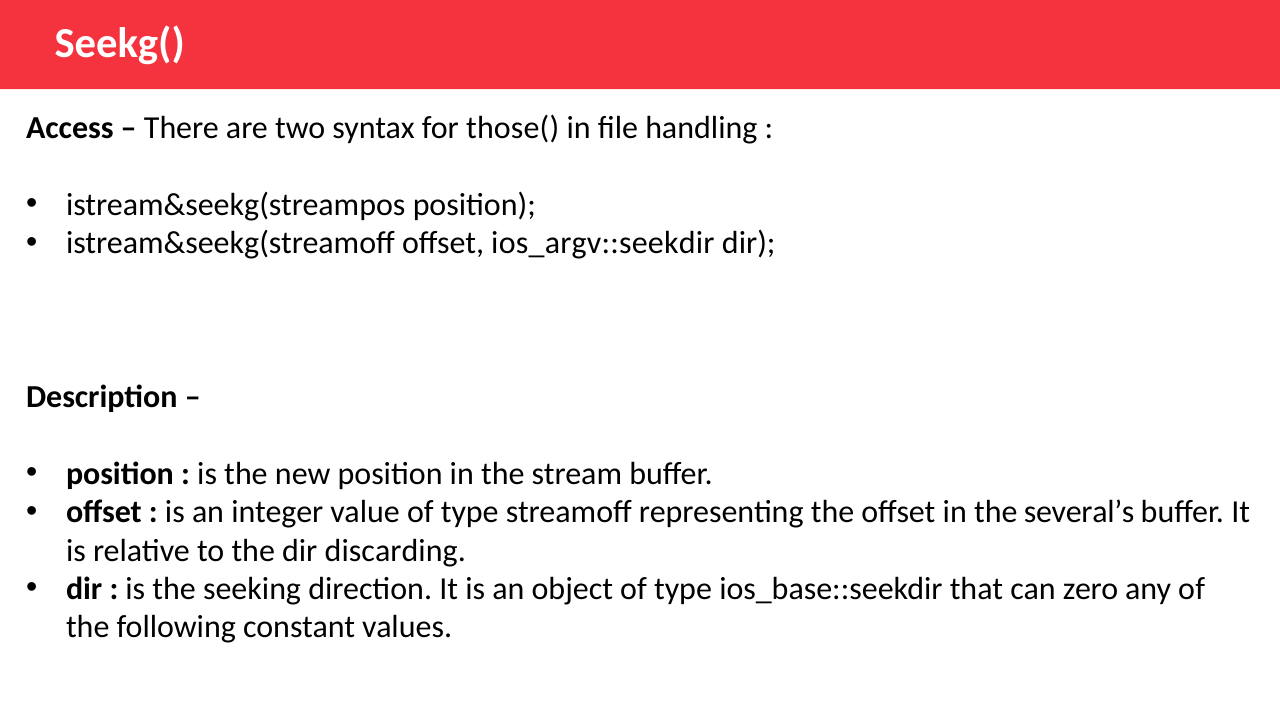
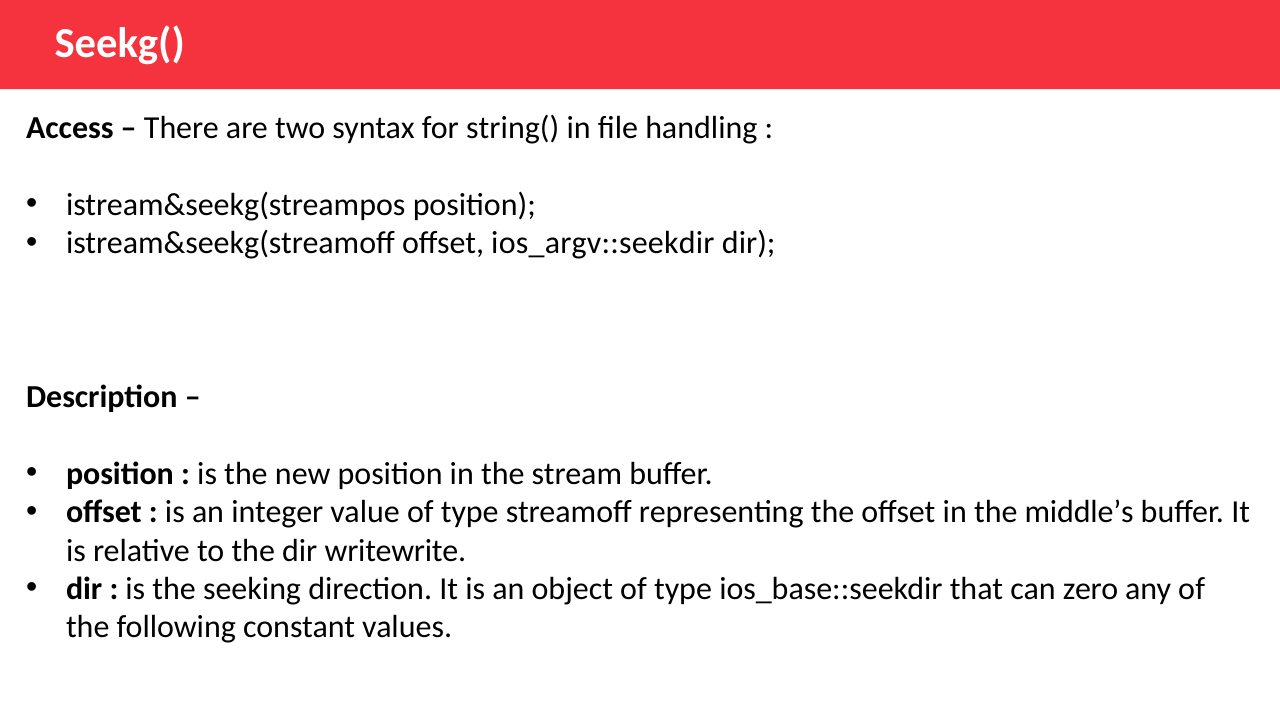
those(: those( -> string(
several’s: several’s -> middle’s
discarding: discarding -> writewrite
